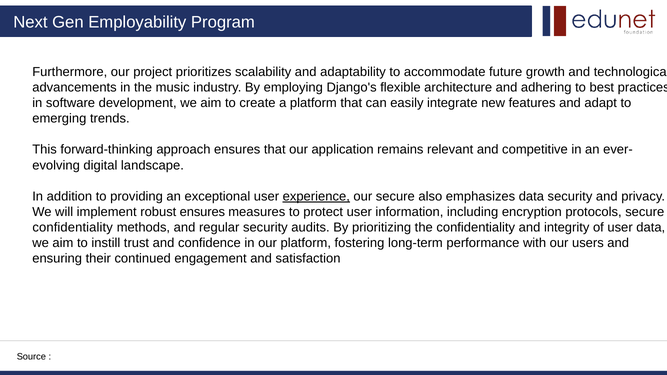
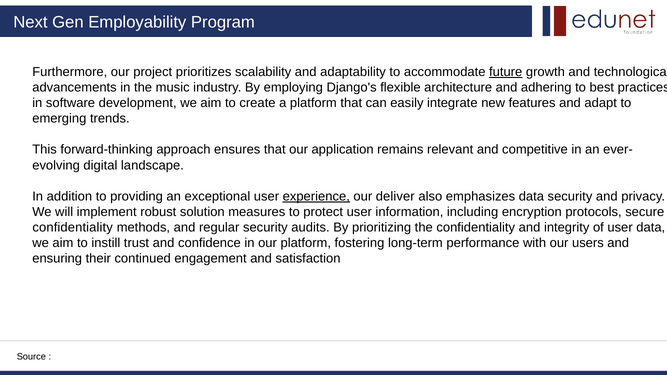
future underline: none -> present
our secure: secure -> deliver
robust ensures: ensures -> solution
